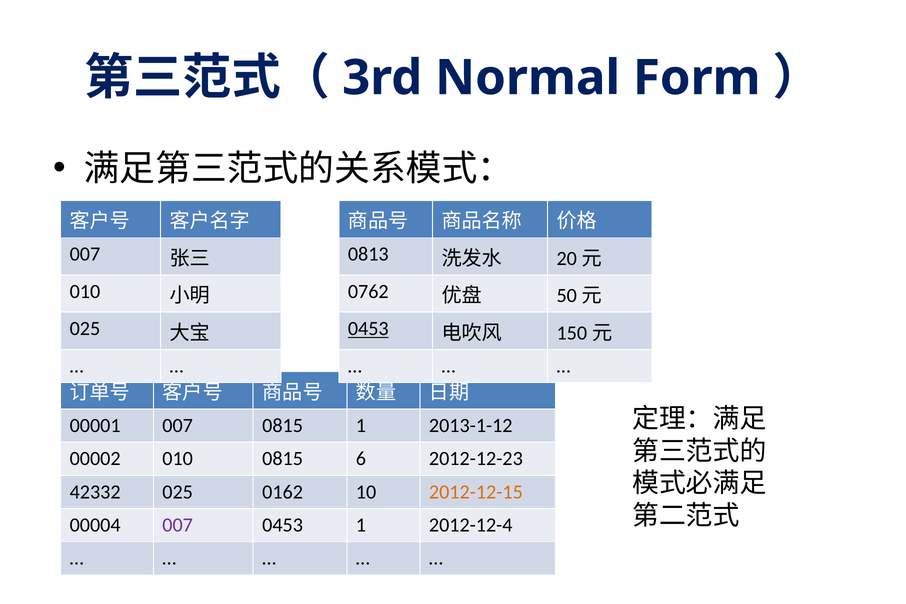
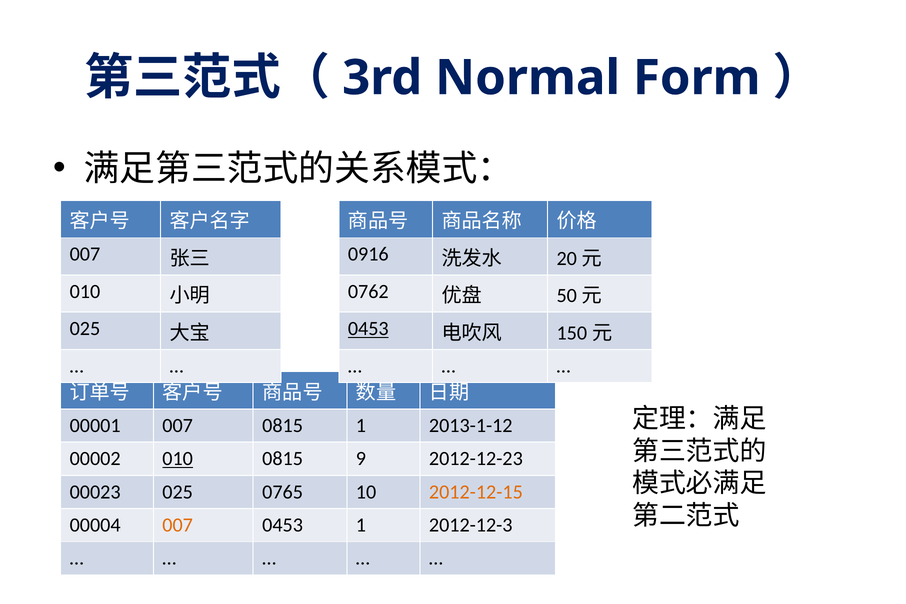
0813: 0813 -> 0916
010 at (178, 459) underline: none -> present
6: 6 -> 9
42332: 42332 -> 00023
0162: 0162 -> 0765
007 at (178, 525) colour: purple -> orange
2012-12-4: 2012-12-4 -> 2012-12-3
